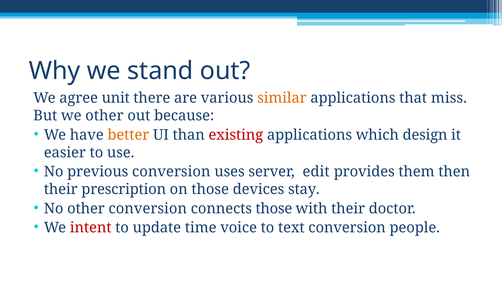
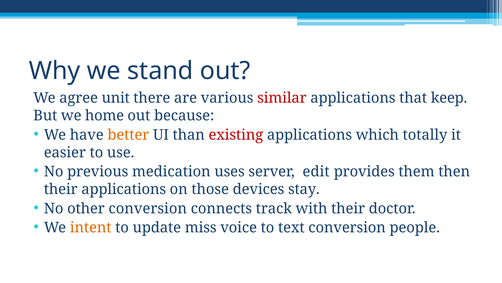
similar colour: orange -> red
miss: miss -> keep
we other: other -> home
design: design -> totally
previous conversion: conversion -> medication
their prescription: prescription -> applications
connects those: those -> track
intent colour: red -> orange
time: time -> miss
